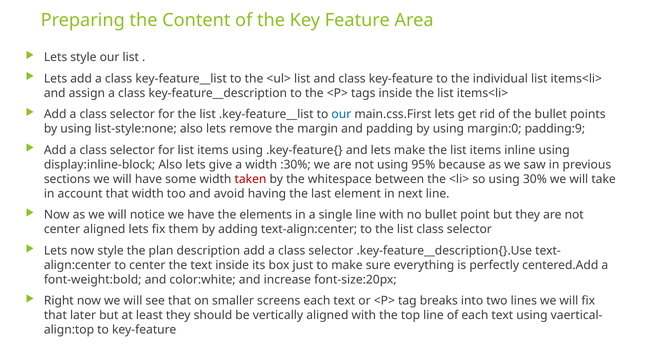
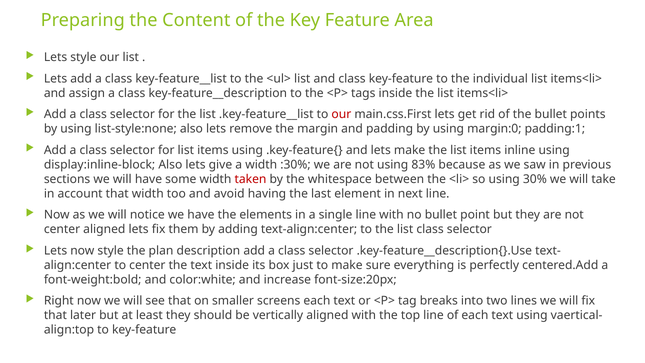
our at (341, 114) colour: blue -> red
padding:9: padding:9 -> padding:1
95%: 95% -> 83%
